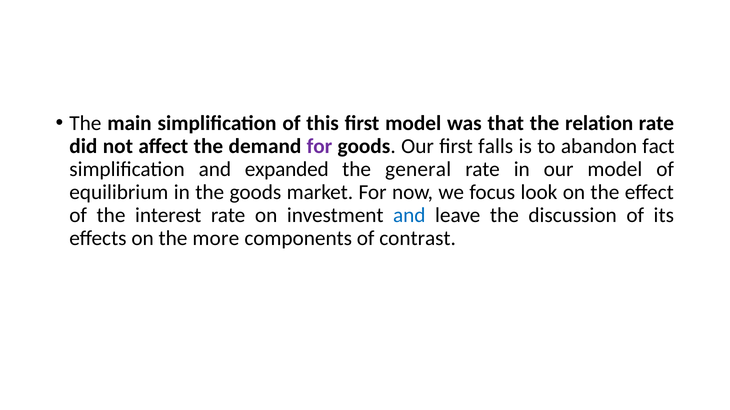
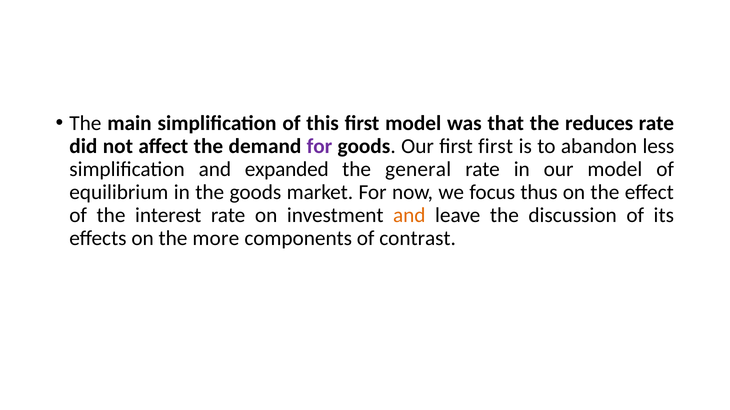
relation: relation -> reduces
first falls: falls -> first
fact: fact -> less
look: look -> thus
and at (409, 215) colour: blue -> orange
